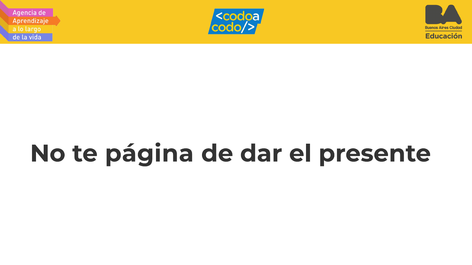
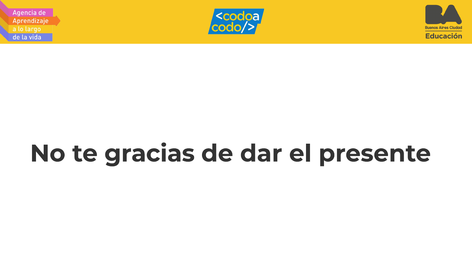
página: página -> gracias
